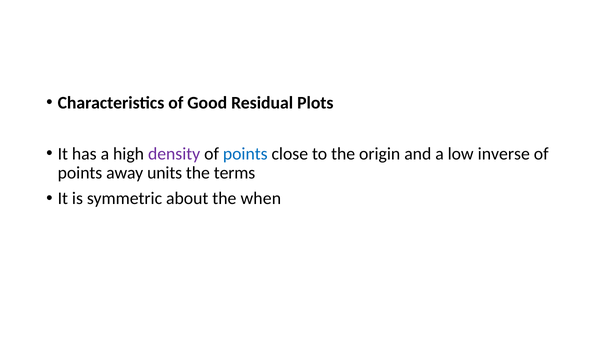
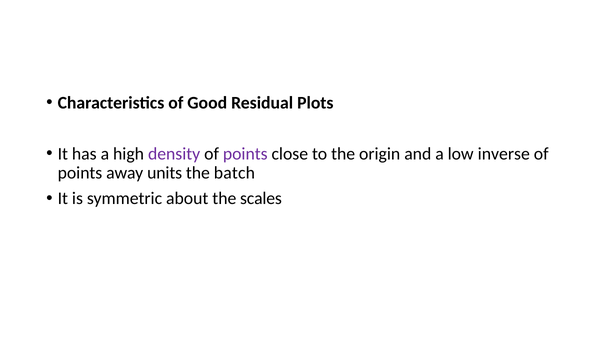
points at (245, 154) colour: blue -> purple
terms: terms -> batch
when: when -> scales
